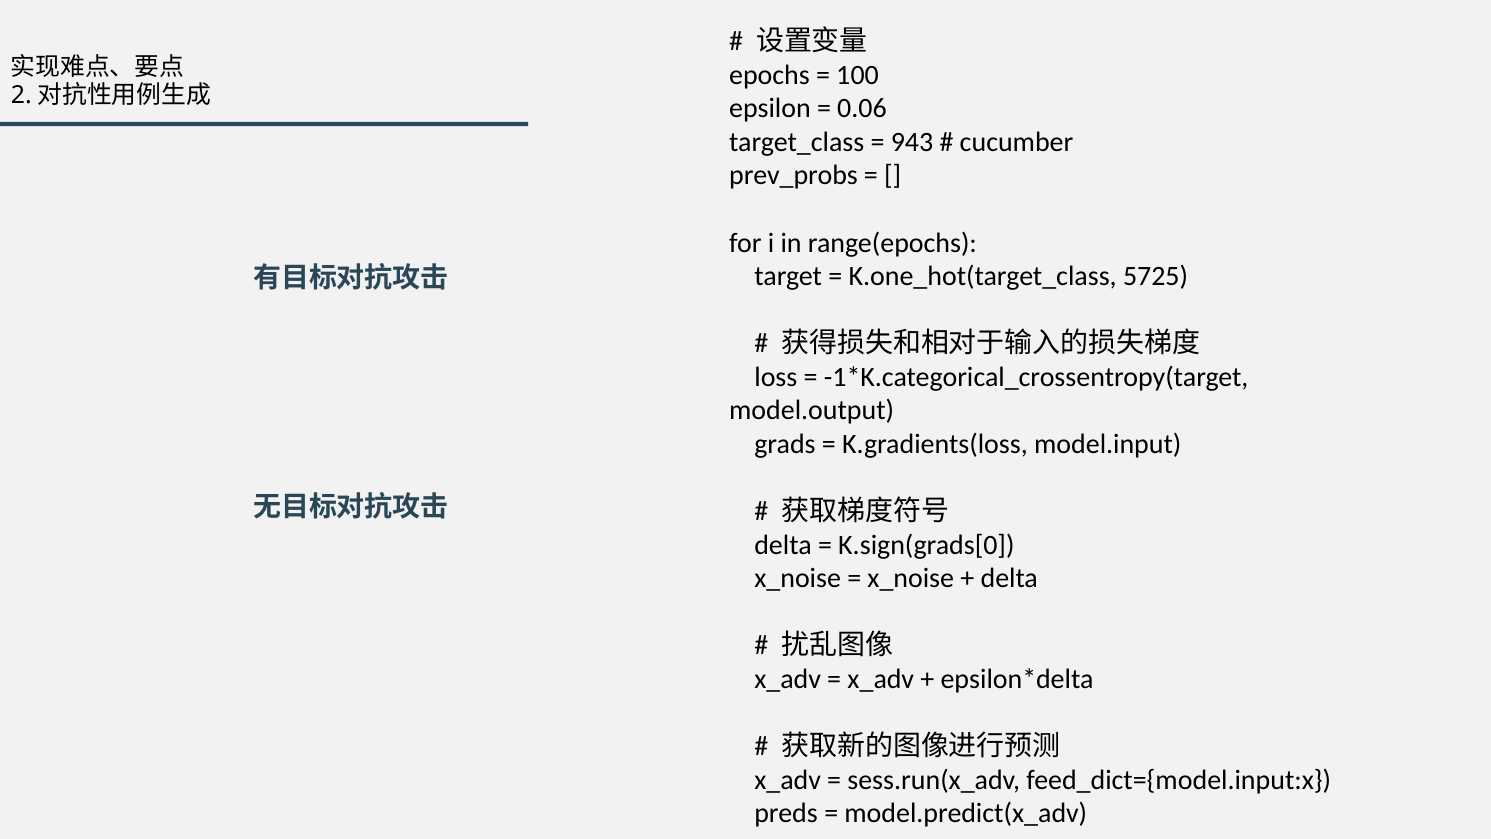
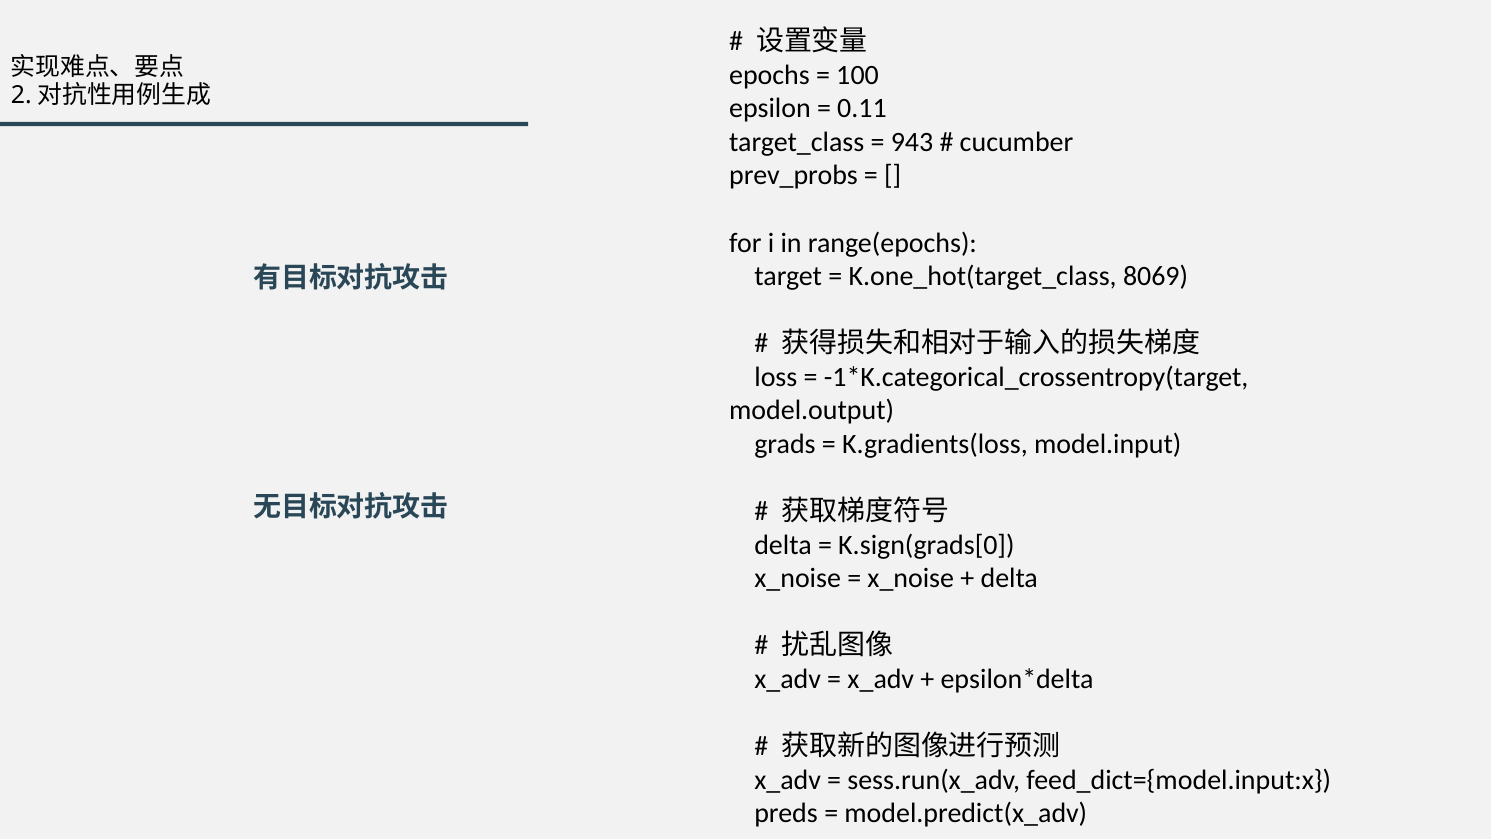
0.06: 0.06 -> 0.11
5725: 5725 -> 8069
